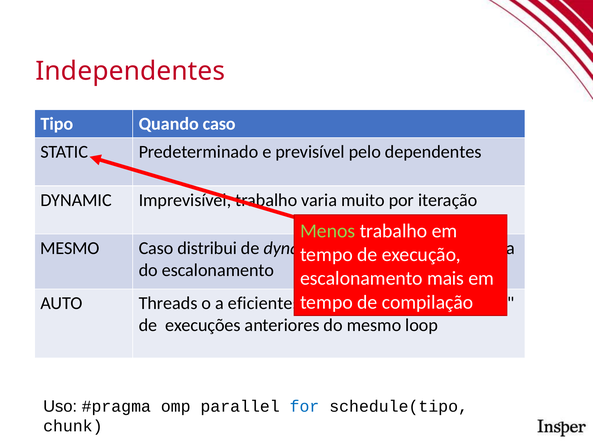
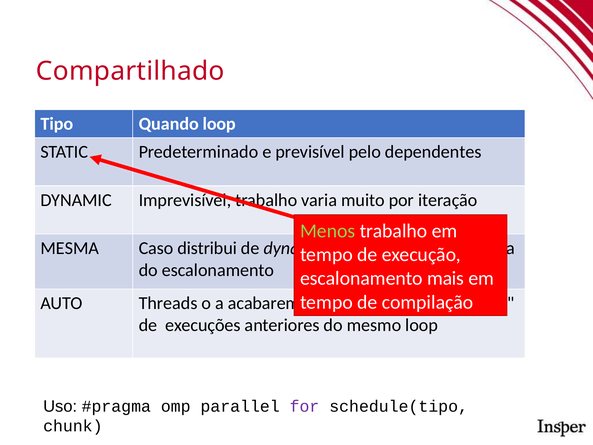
Independentes: Independentes -> Compartilhado
Quando caso: caso -> loop
MESMO at (70, 248): MESMO -> MESMA
eficientes: eficientes -> acabarem
for colour: blue -> purple
